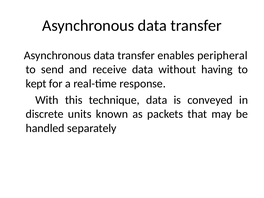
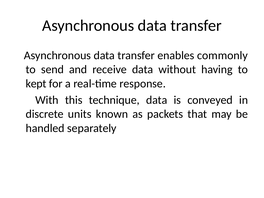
peripheral: peripheral -> commonly
